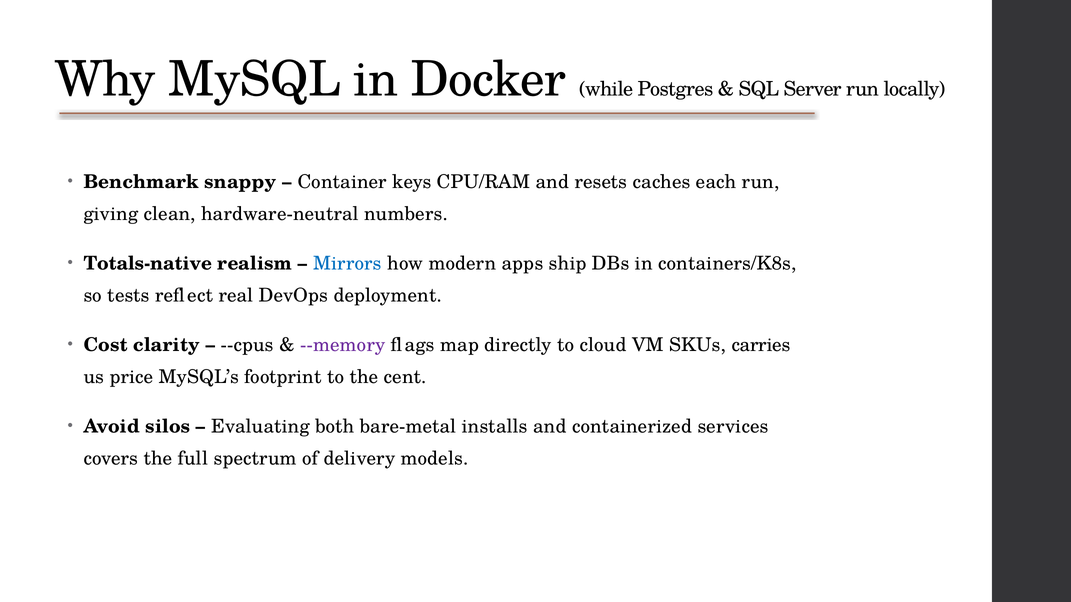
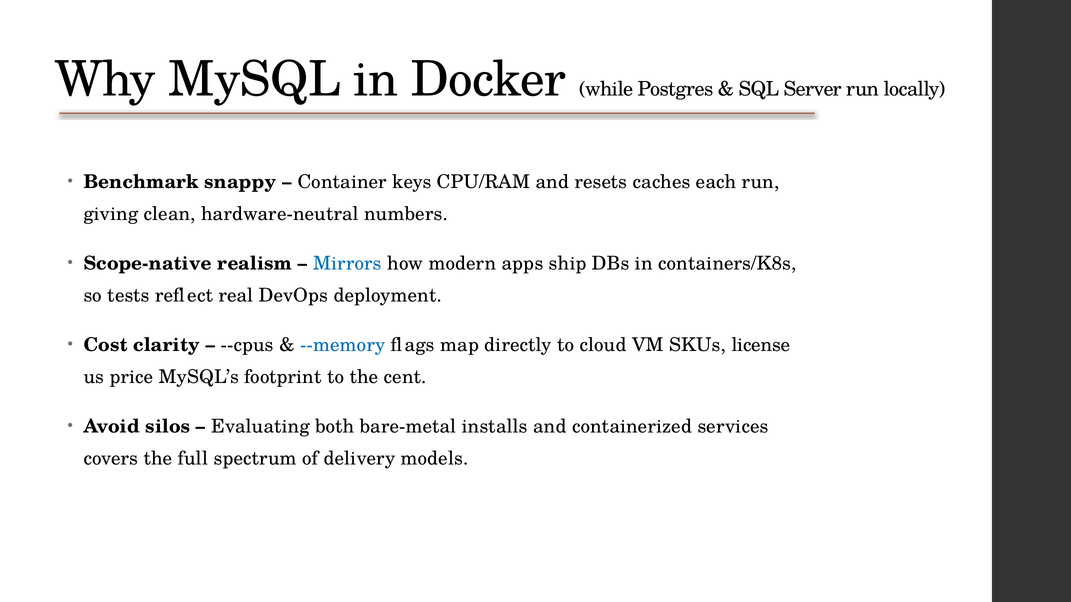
Totals-native: Totals-native -> Scope-native
--memory colour: purple -> blue
carries: carries -> license
